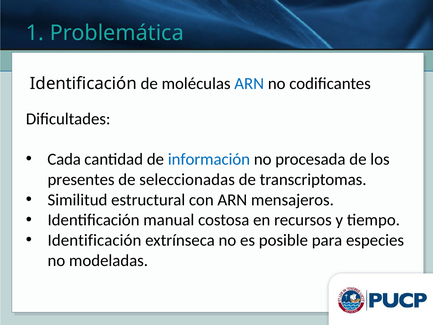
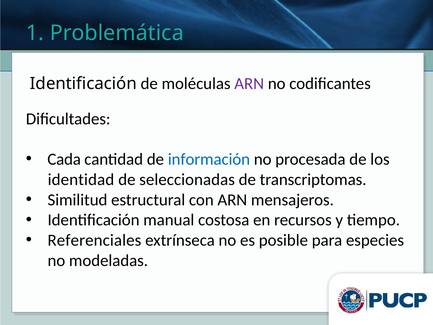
ARN at (249, 83) colour: blue -> purple
presentes: presentes -> identidad
Identificación at (94, 240): Identificación -> Referenciales
